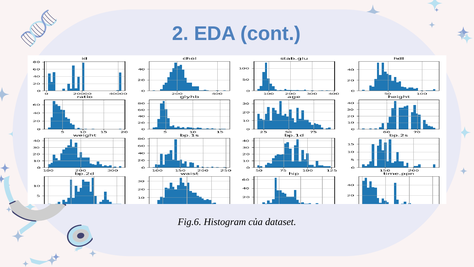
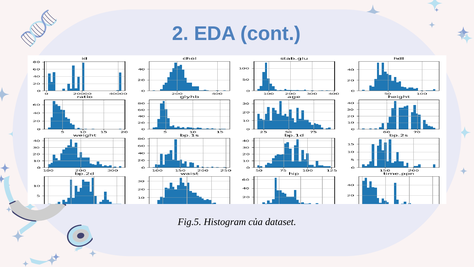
Fig.6: Fig.6 -> Fig.5
